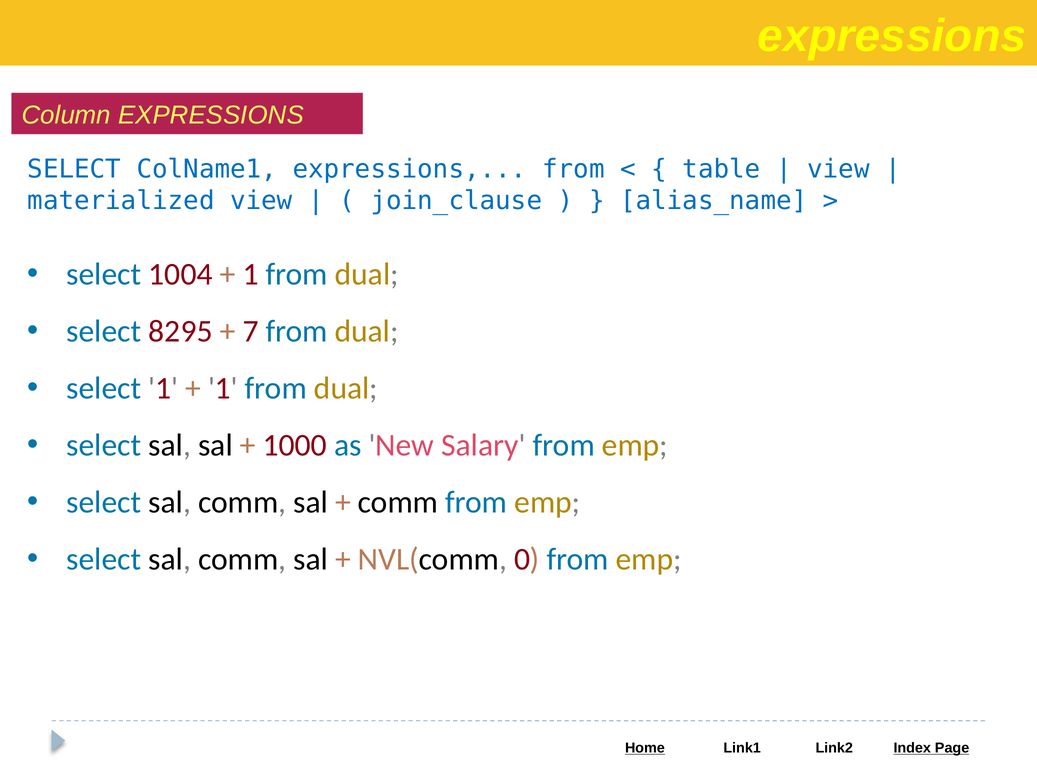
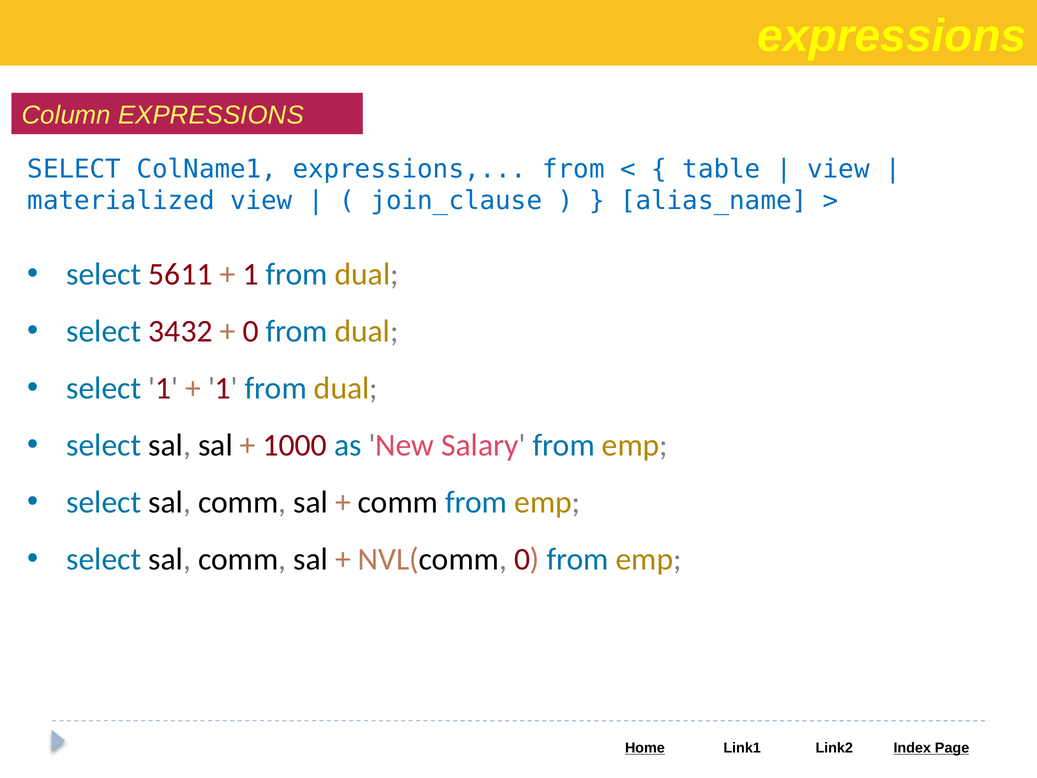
1004: 1004 -> 5611
8295: 8295 -> 3432
7 at (251, 331): 7 -> 0
